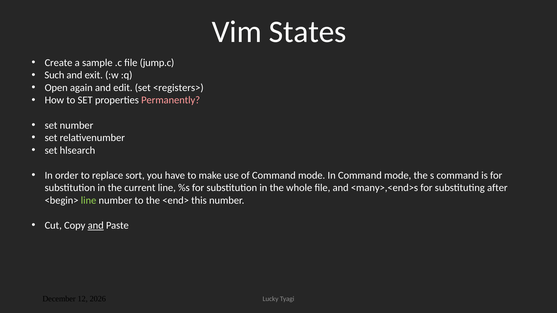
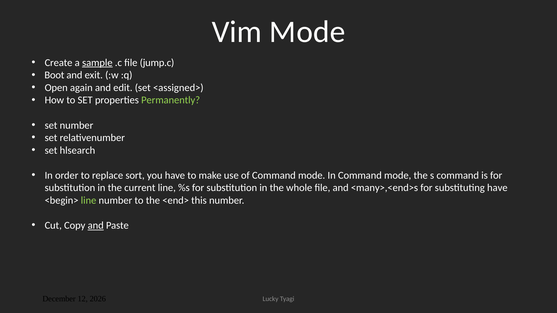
Vim States: States -> Mode
sample underline: none -> present
Such: Such -> Boot
<registers>: <registers> -> <assigned>
Permanently colour: pink -> light green
substituting after: after -> have
